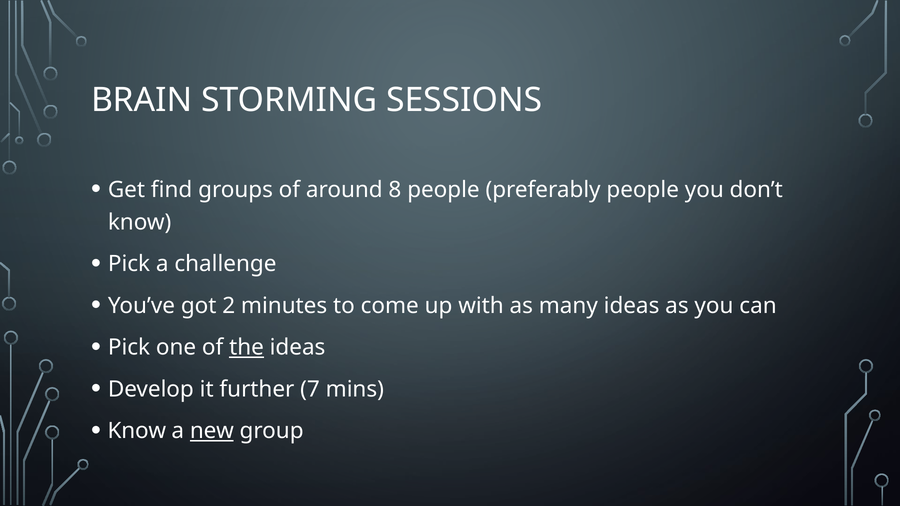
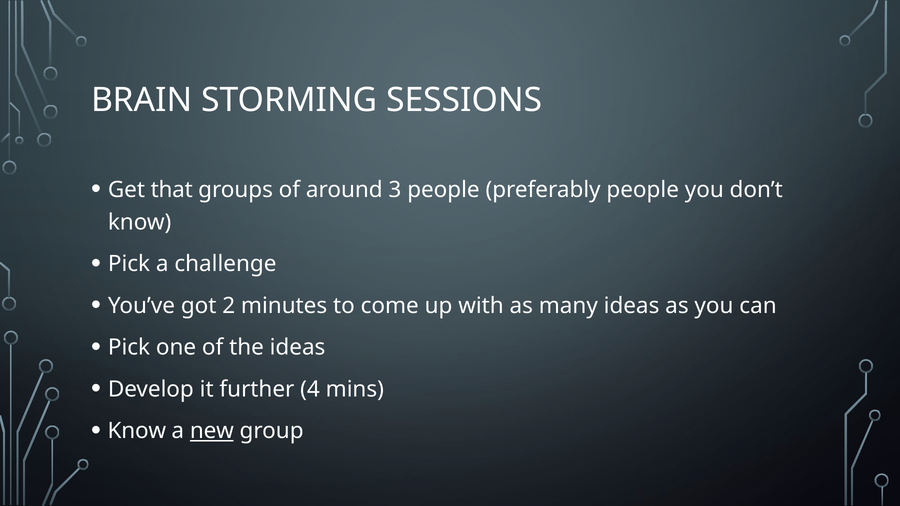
find: find -> that
8: 8 -> 3
the underline: present -> none
7: 7 -> 4
